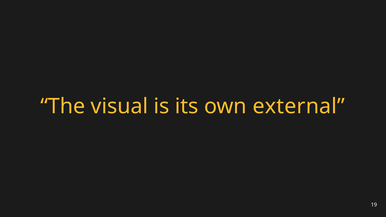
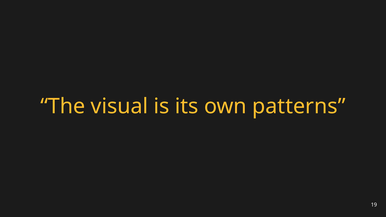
external: external -> patterns
